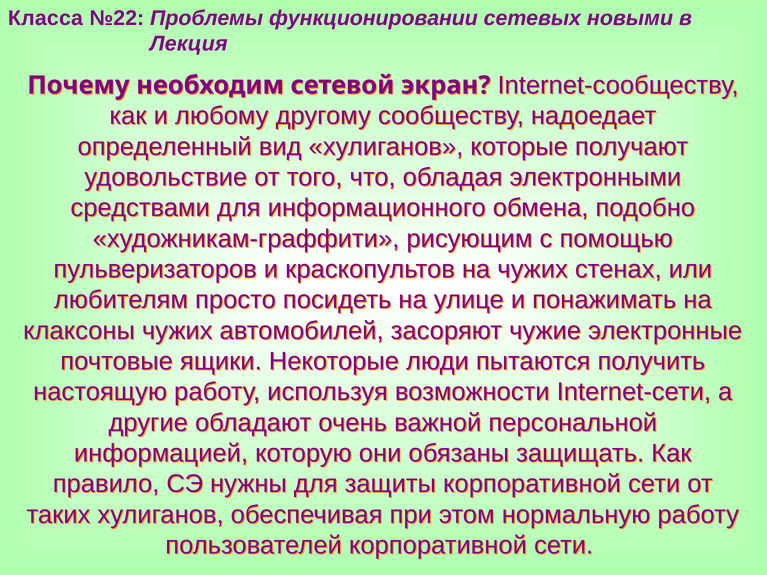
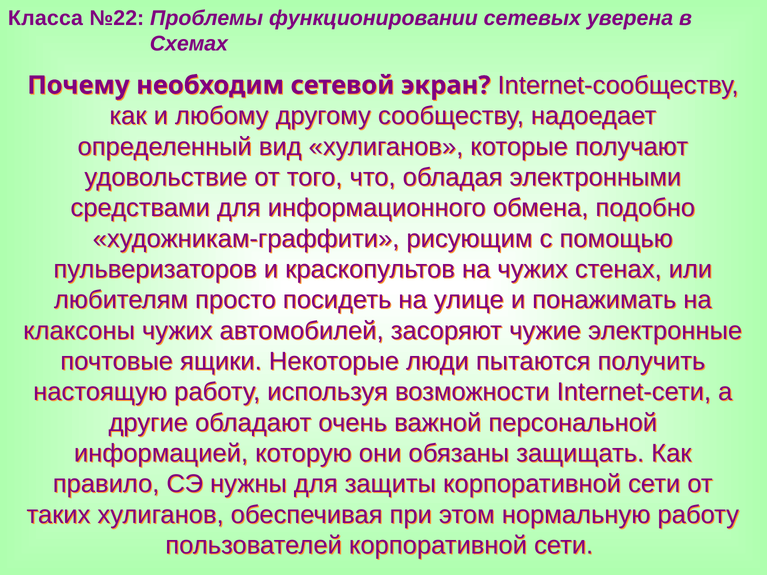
новыми: новыми -> уверена
Лекция: Лекция -> Схемах
